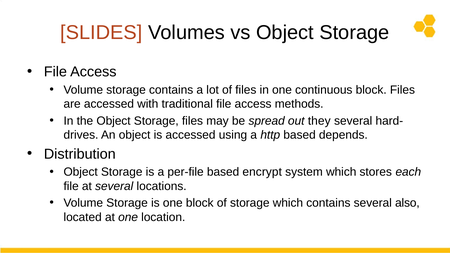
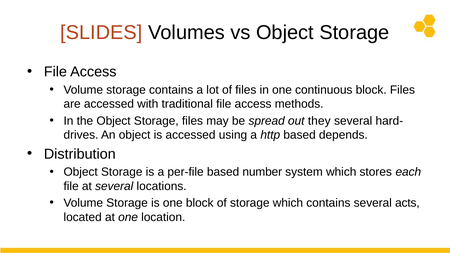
encrypt: encrypt -> number
also: also -> acts
